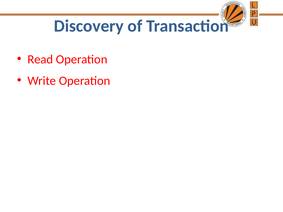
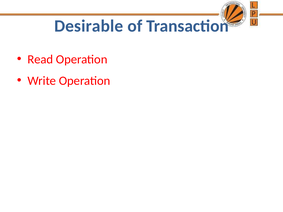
Discovery: Discovery -> Desirable
